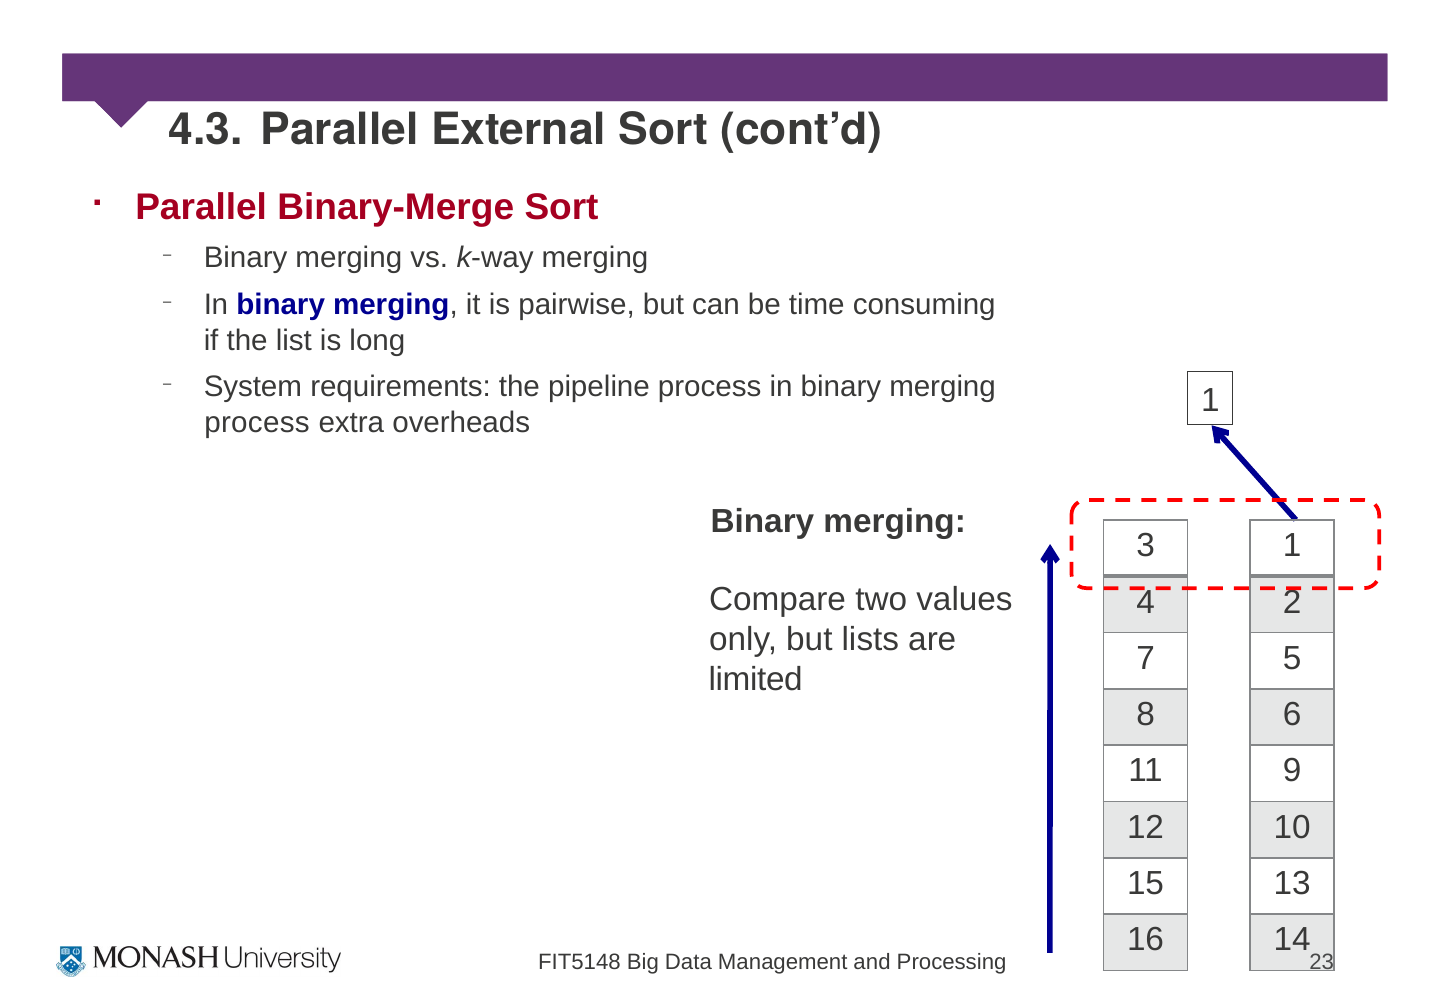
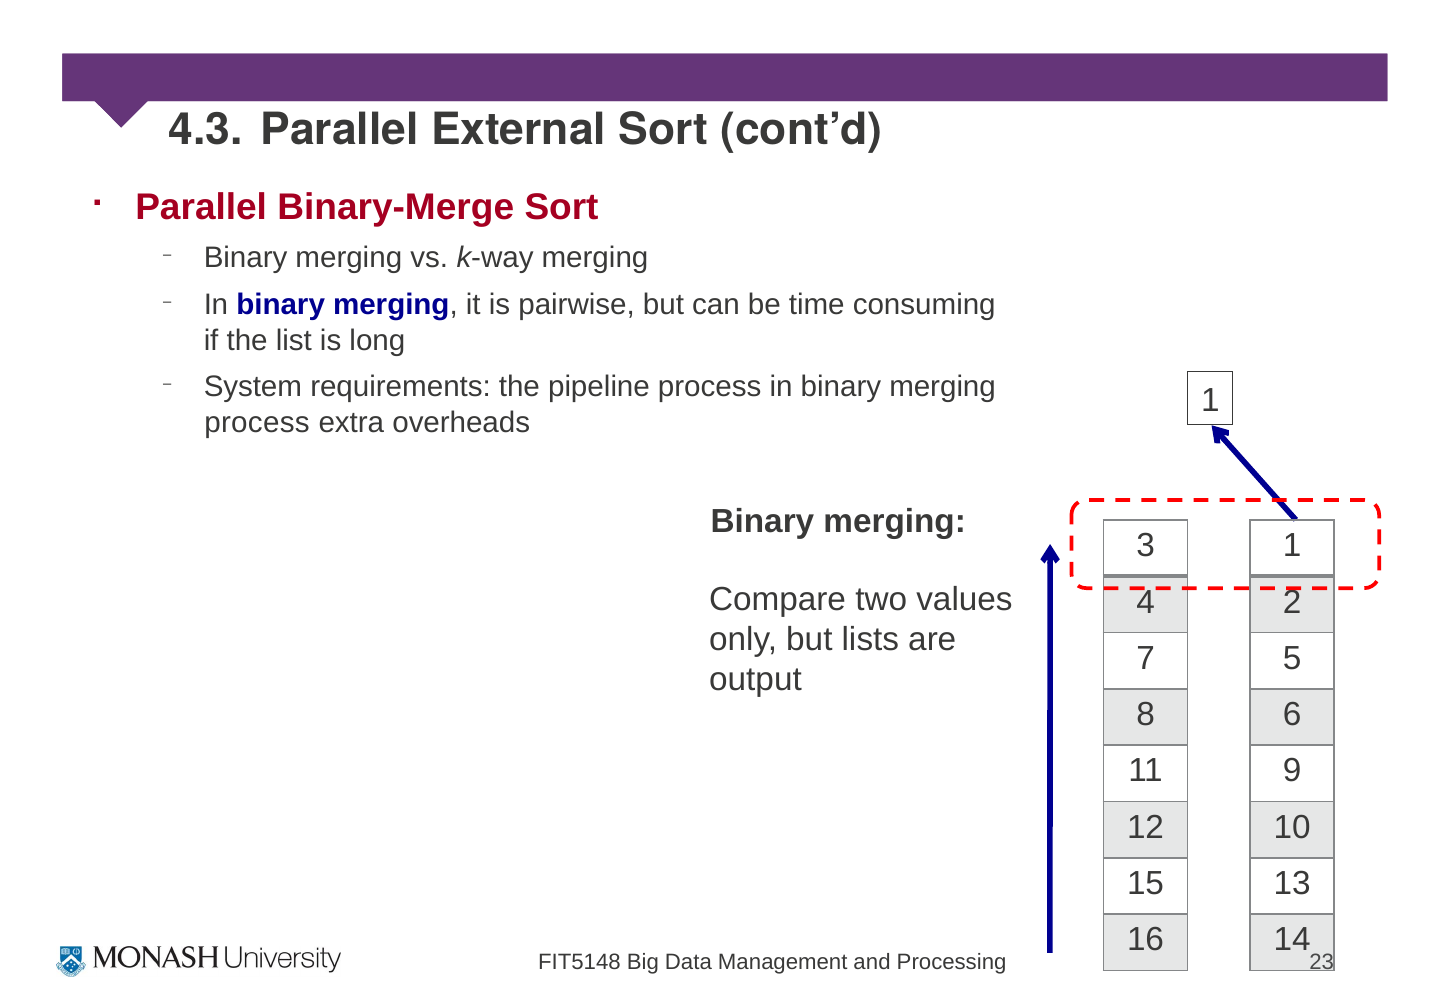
limited: limited -> output
